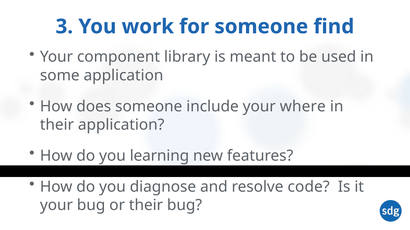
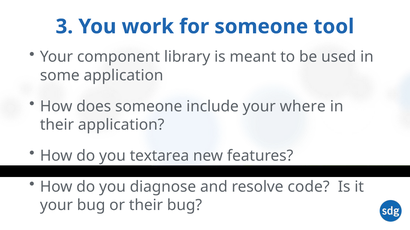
find: find -> tool
learning: learning -> textarea
